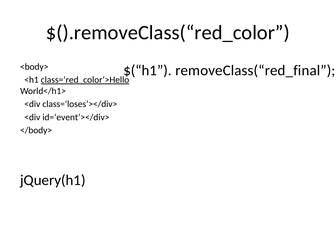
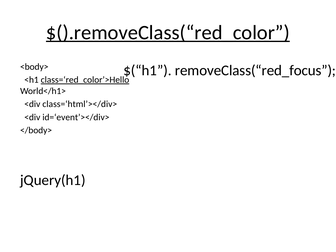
$().removeClass(“red_color underline: none -> present
removeClass(“red_final: removeClass(“red_final -> removeClass(“red_focus
class=‘loses’></div>: class=‘loses’></div> -> class=‘html’></div>
